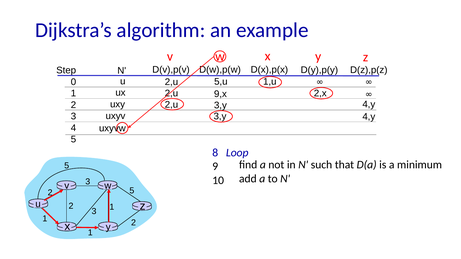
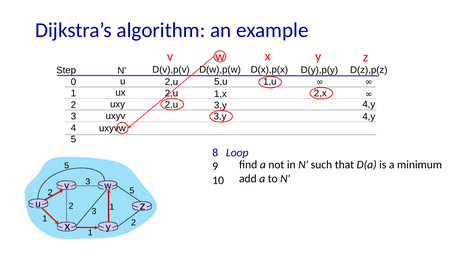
9,x: 9,x -> 1,x
